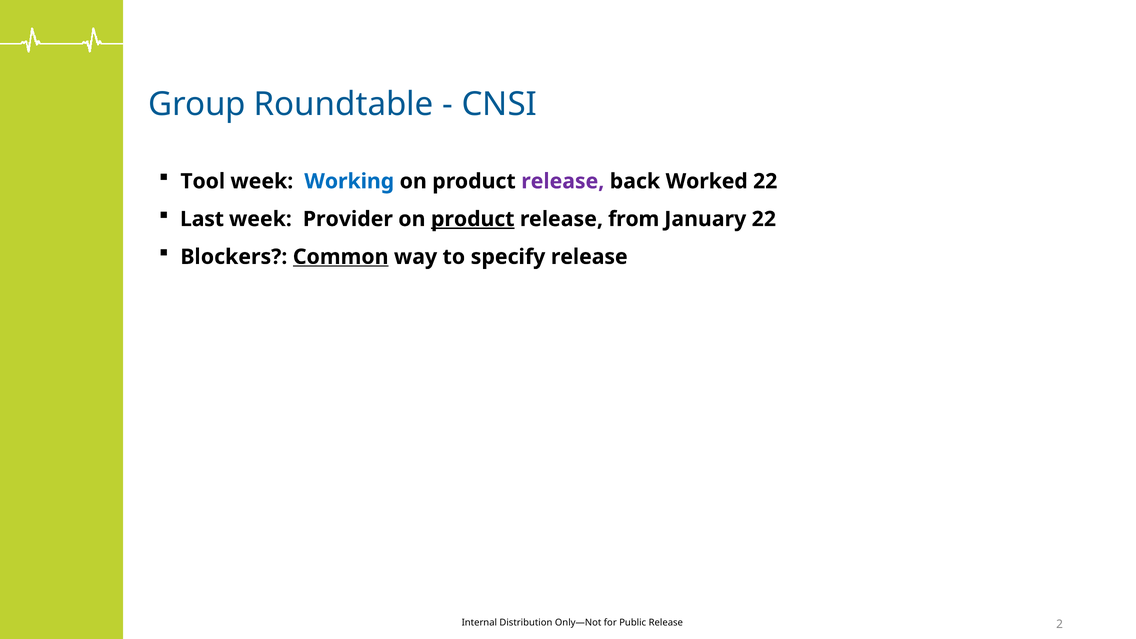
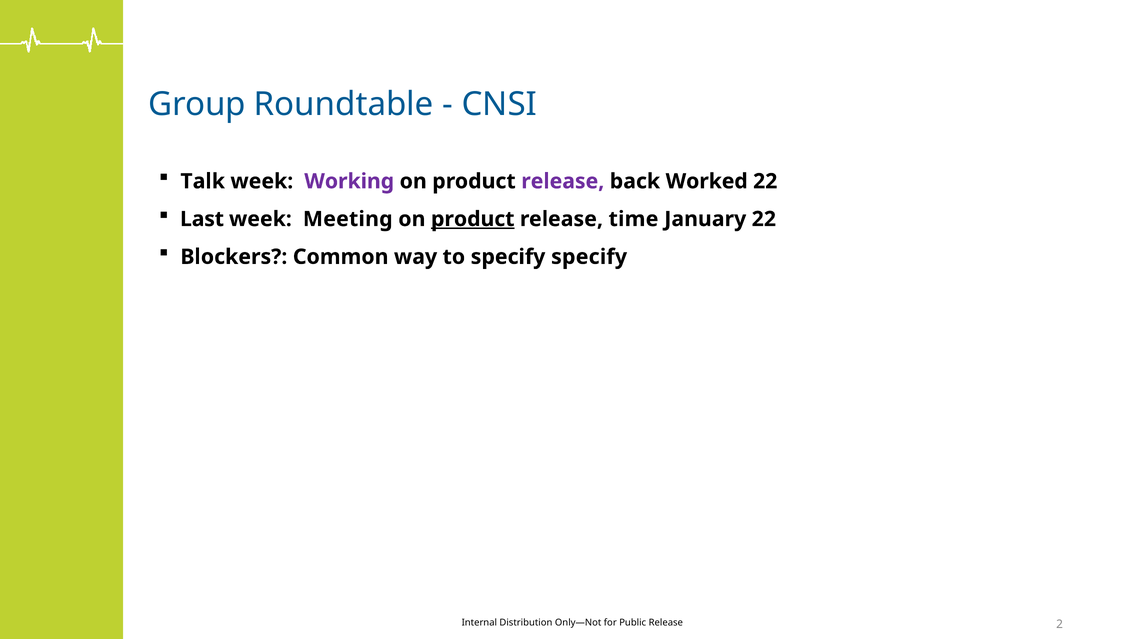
Tool: Tool -> Talk
Working colour: blue -> purple
Provider: Provider -> Meeting
from: from -> time
Common underline: present -> none
specify release: release -> specify
